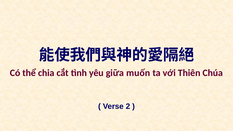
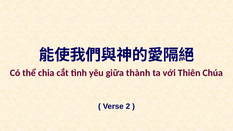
muốn: muốn -> thành
